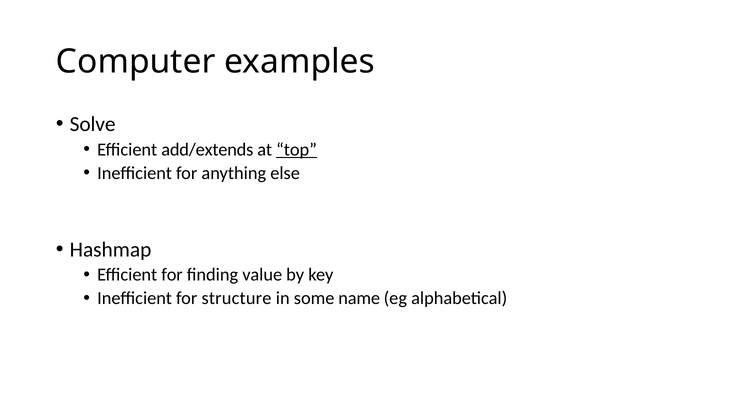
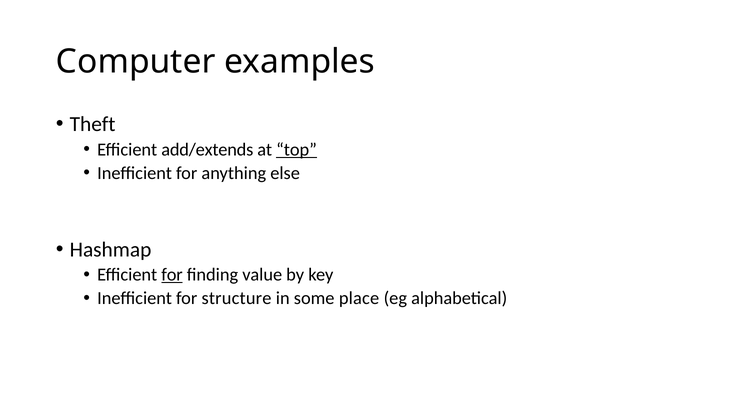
Solve: Solve -> Theft
for at (172, 275) underline: none -> present
name: name -> place
